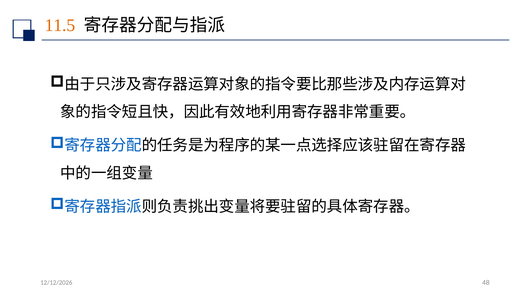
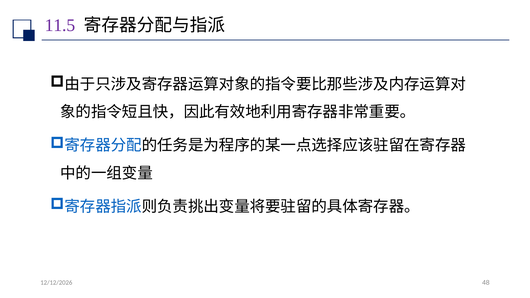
11.5 colour: orange -> purple
